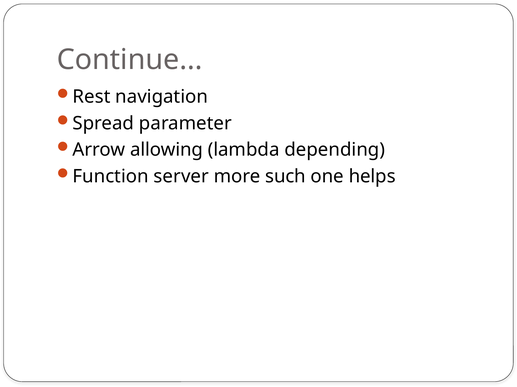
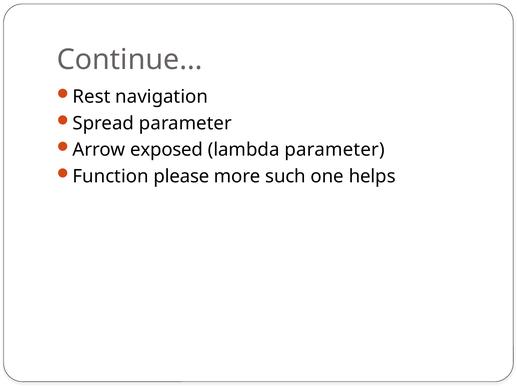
allowing: allowing -> exposed
lambda depending: depending -> parameter
server: server -> please
